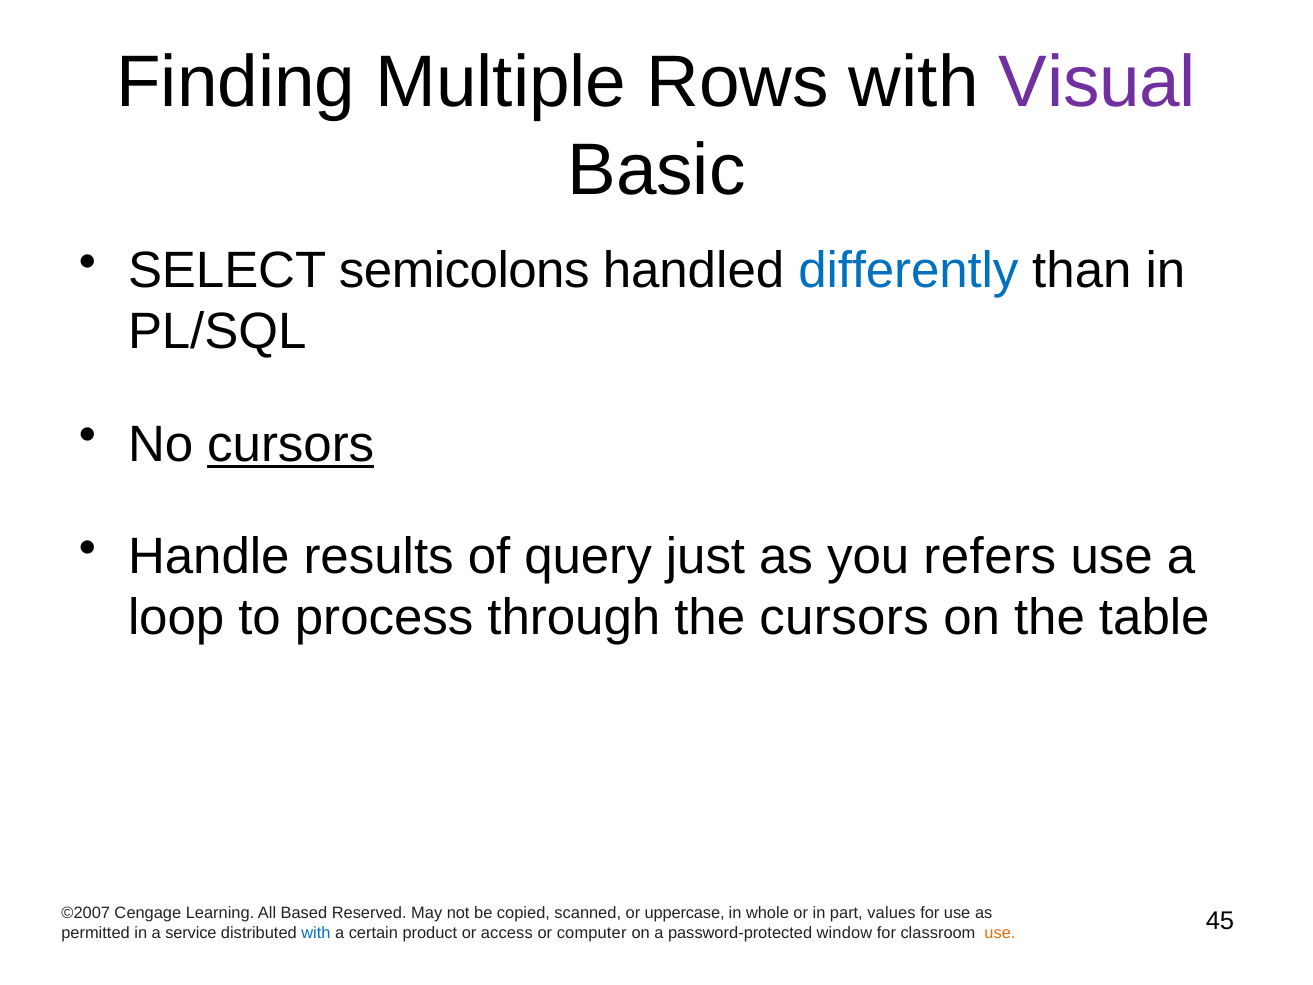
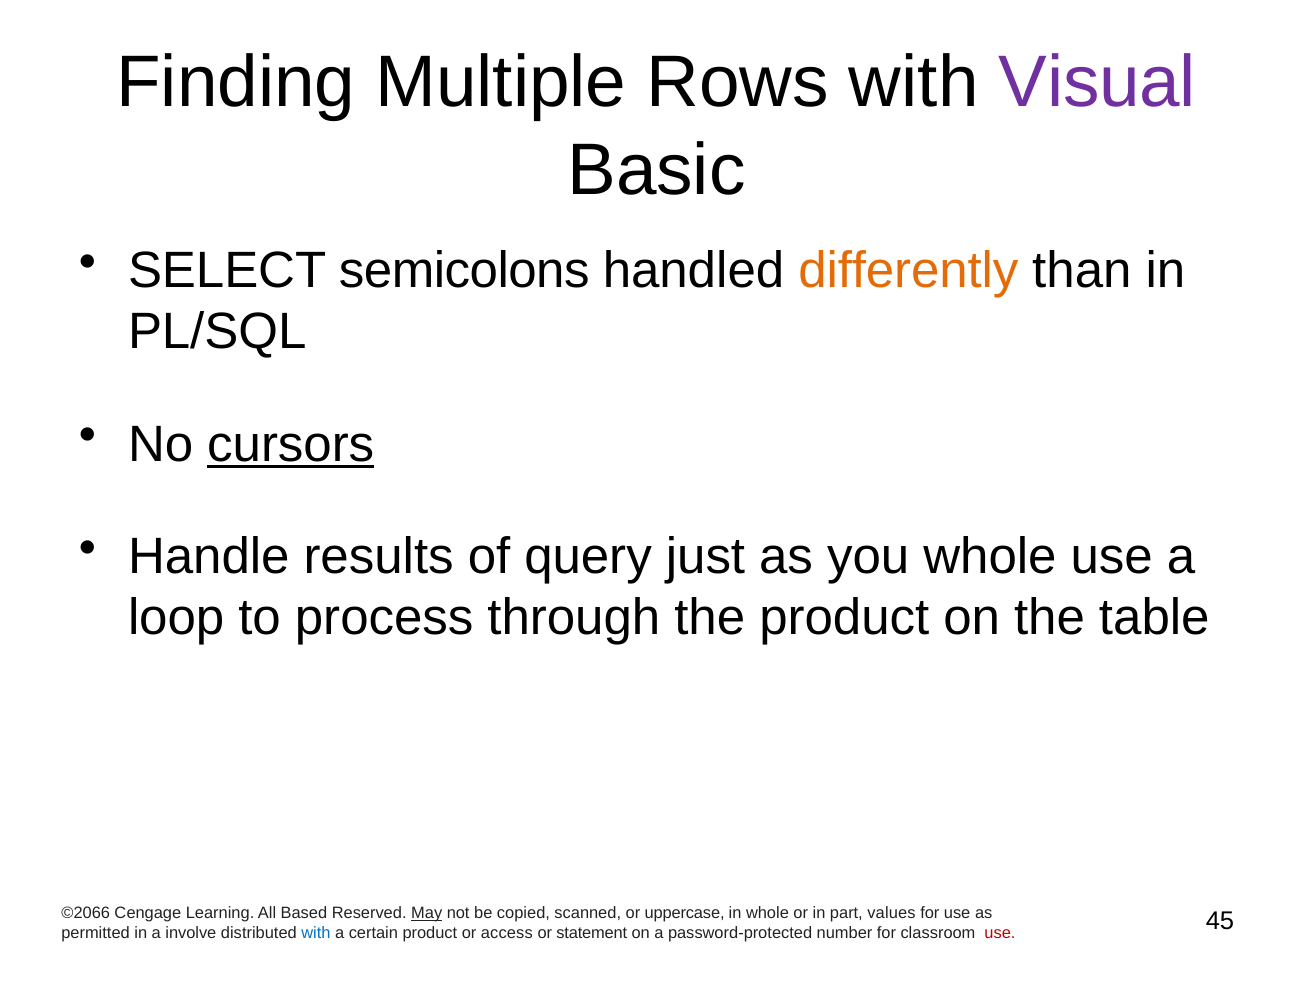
differently colour: blue -> orange
you refers: refers -> whole
the cursors: cursors -> product
©2007: ©2007 -> ©2066
May underline: none -> present
service: service -> involve
computer: computer -> statement
window: window -> number
use at (1000, 932) colour: orange -> red
